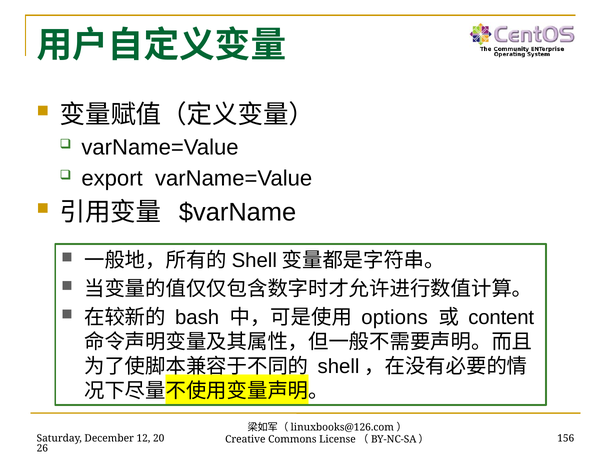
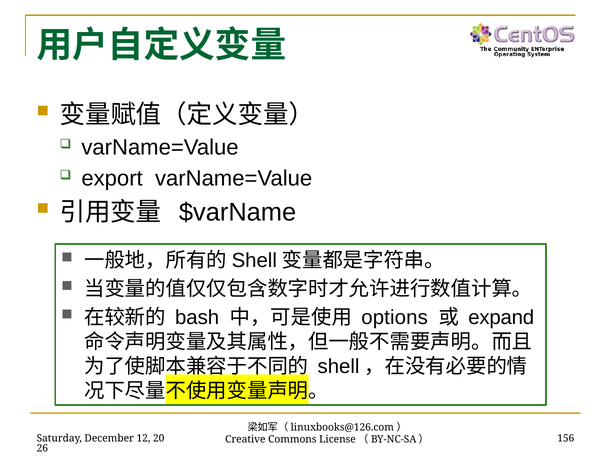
content: content -> expand
